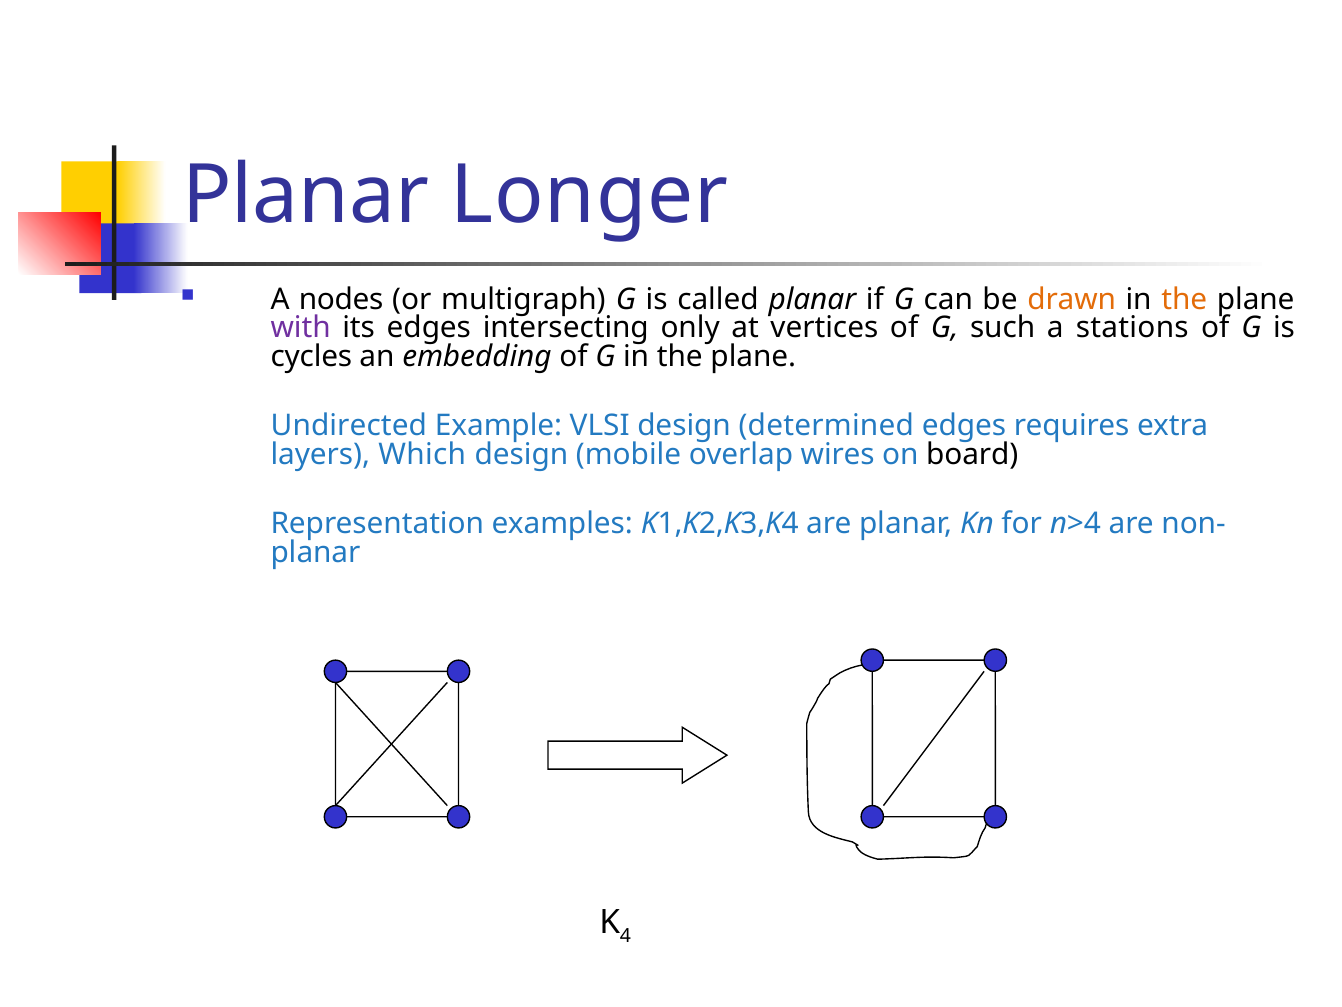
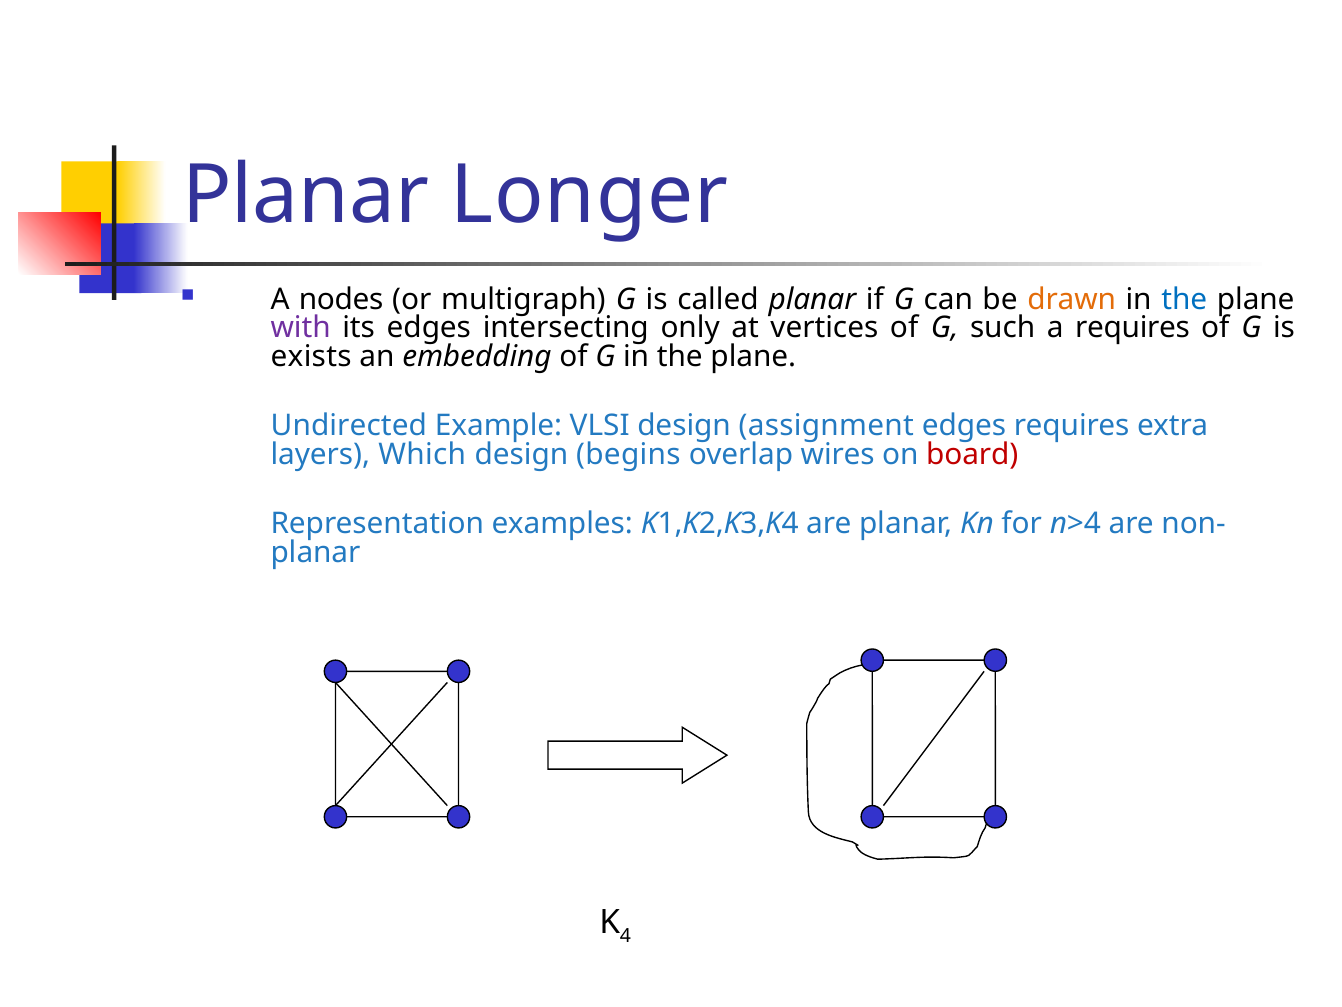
the at (1184, 299) colour: orange -> blue
a stations: stations -> requires
cycles: cycles -> exists
determined: determined -> assignment
mobile: mobile -> begins
board colour: black -> red
